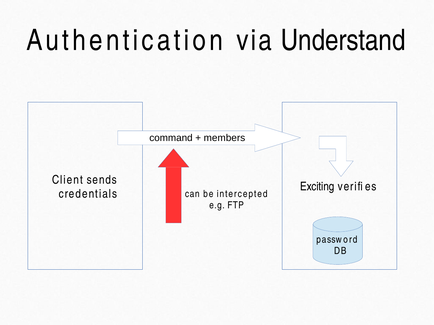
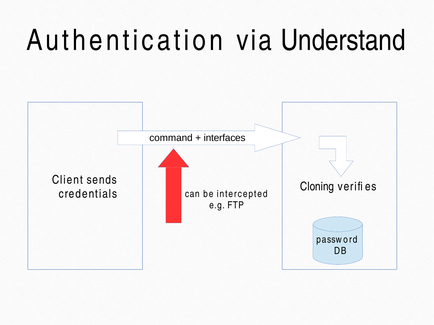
members: members -> interfaces
Exciting: Exciting -> Cloning
